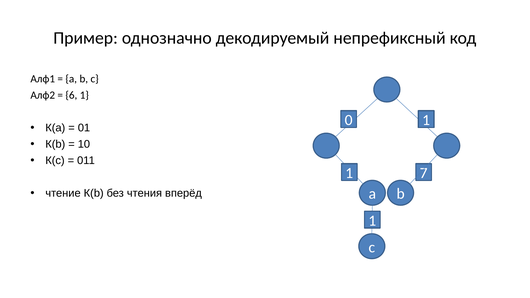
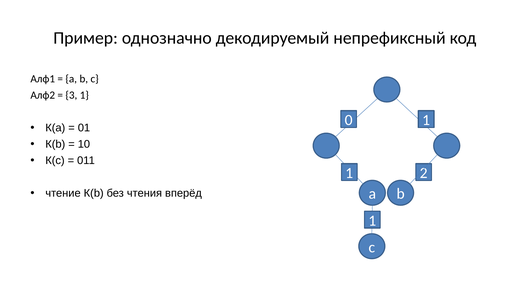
6: 6 -> 3
7: 7 -> 2
